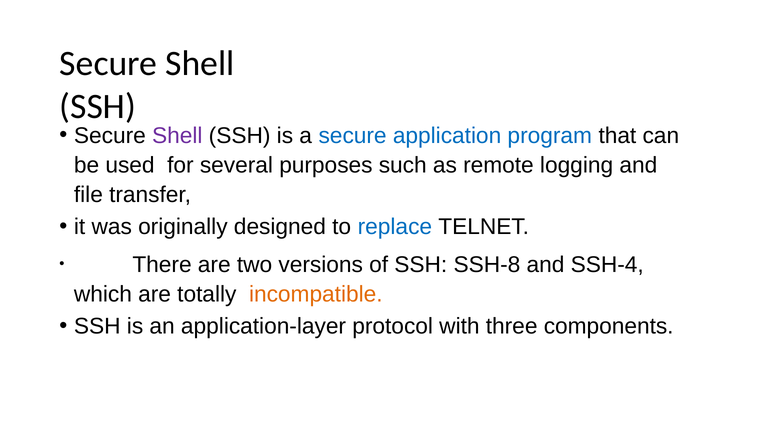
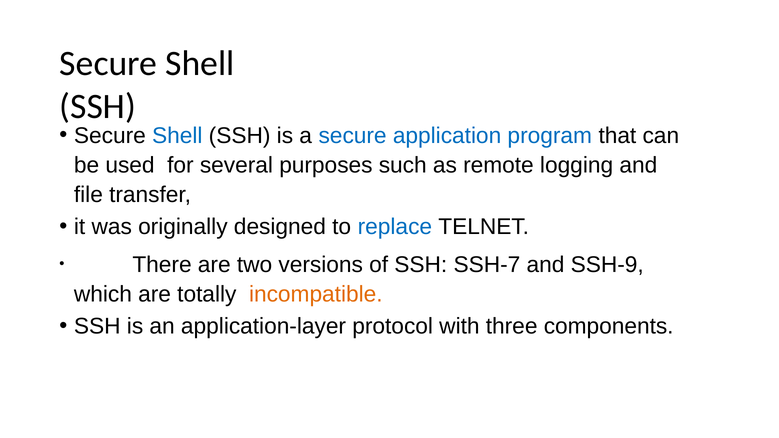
Shell at (177, 136) colour: purple -> blue
SSH-8: SSH-8 -> SSH-7
SSH-4: SSH-4 -> SSH-9
